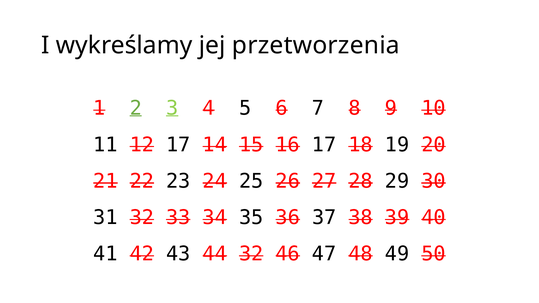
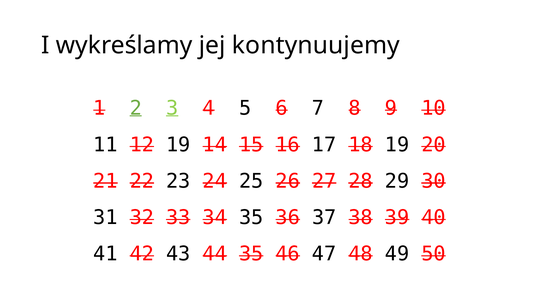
przetworzenia: przetworzenia -> kontynuujemy
12 17: 17 -> 19
44 32: 32 -> 35
